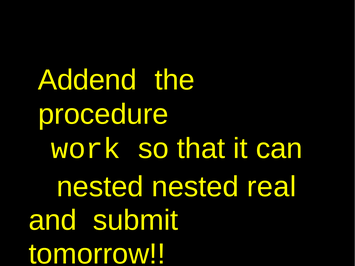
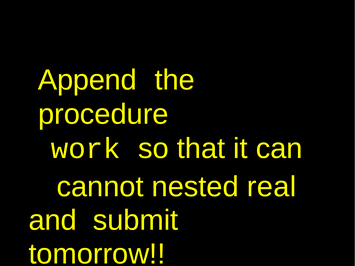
Addend: Addend -> Append
nested at (100, 187): nested -> cannot
